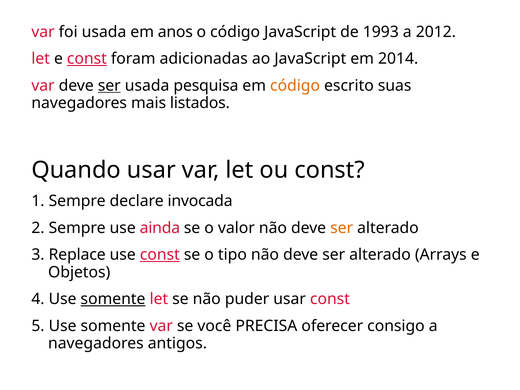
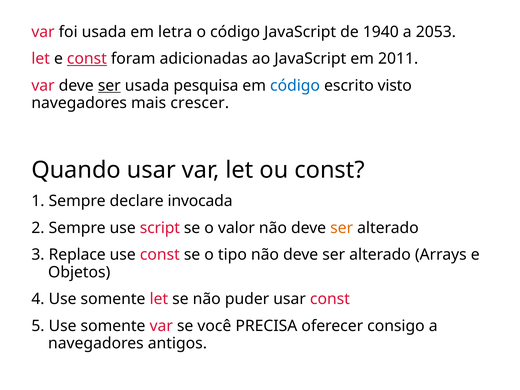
anos: anos -> letra
1993: 1993 -> 1940
2012: 2012 -> 2053
2014: 2014 -> 2011
código at (295, 86) colour: orange -> blue
suas: suas -> visto
listados: listados -> crescer
ainda: ainda -> script
const at (160, 255) underline: present -> none
somente at (113, 299) underline: present -> none
